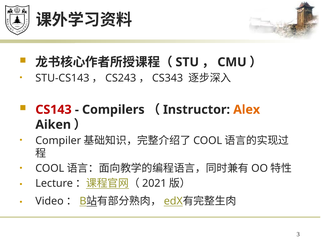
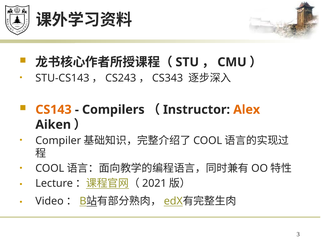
CS143 colour: red -> orange
